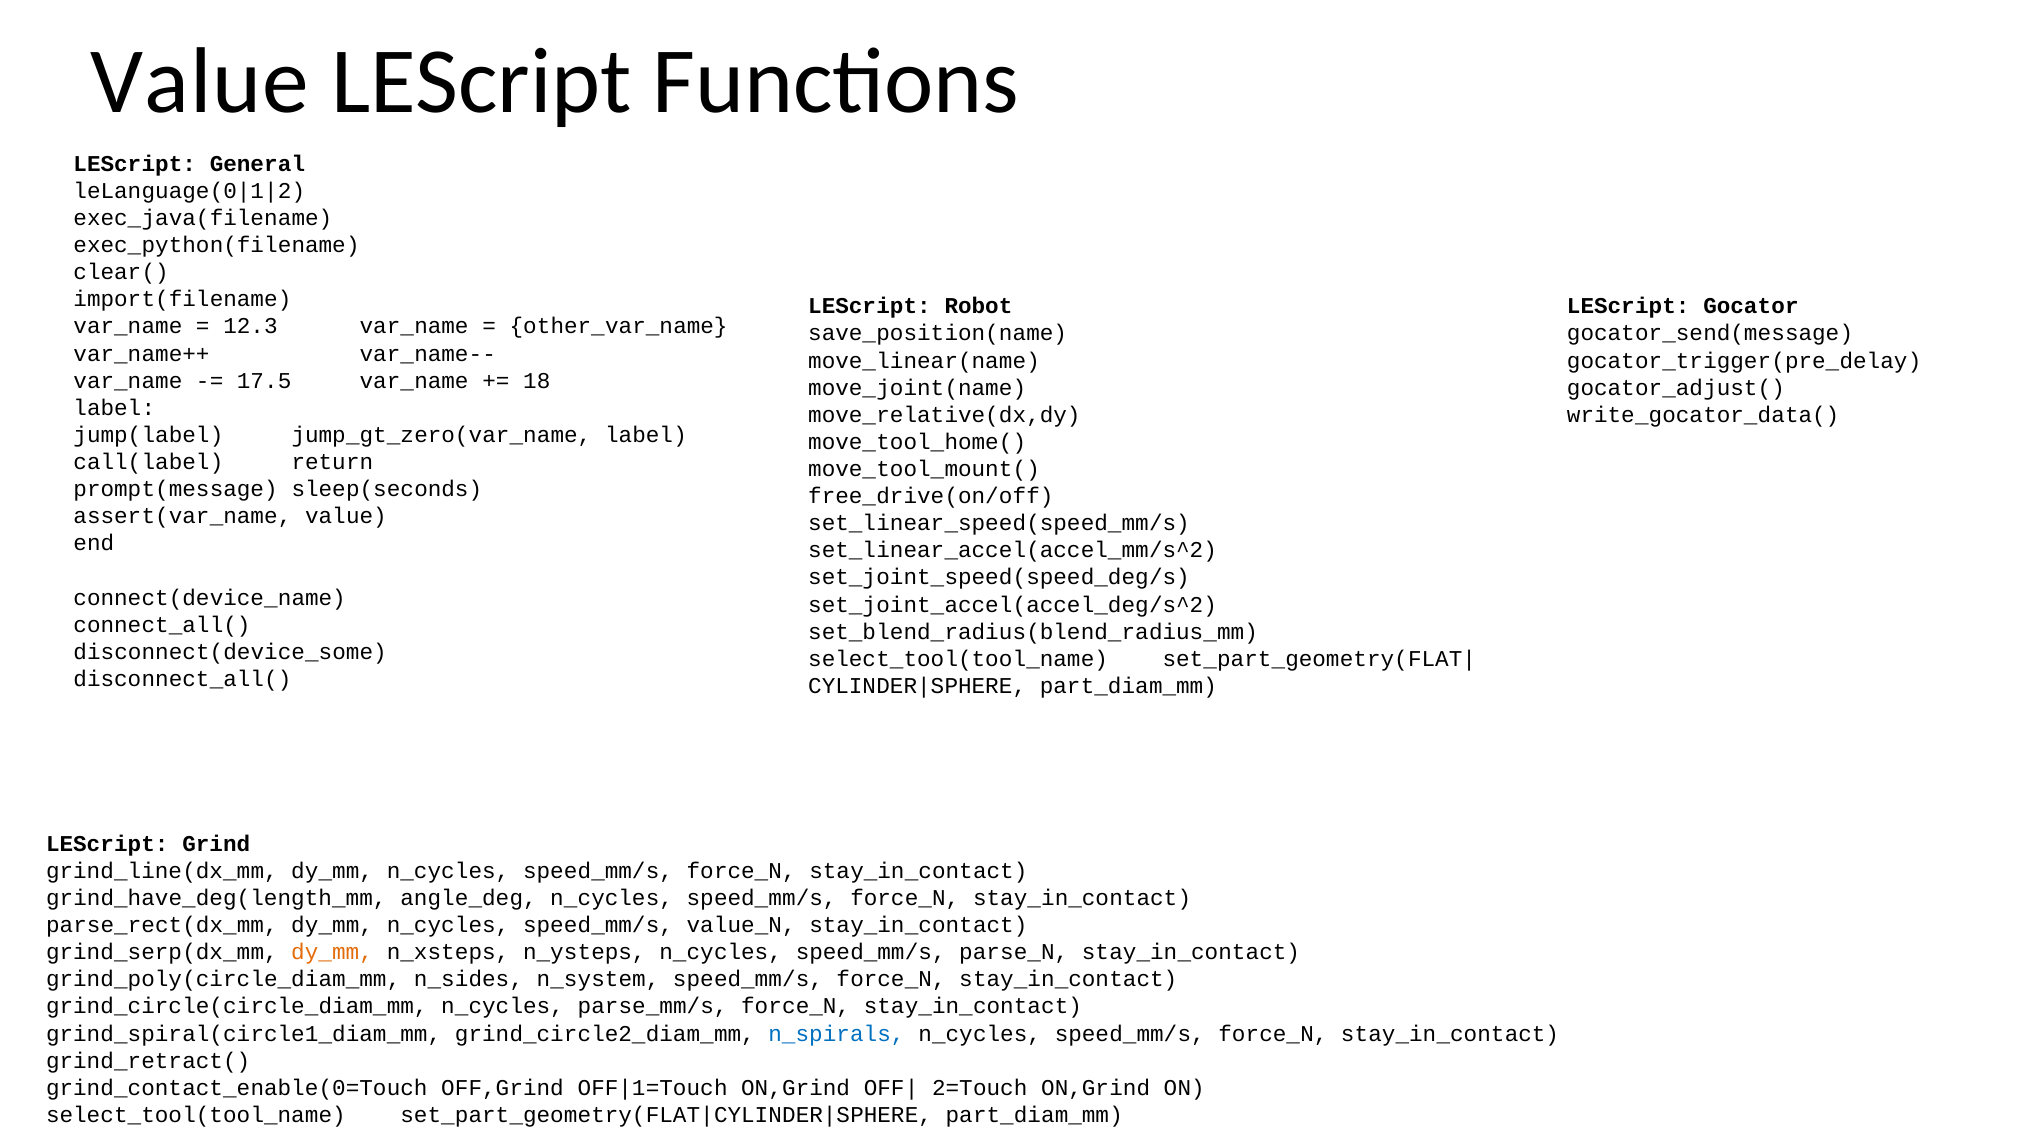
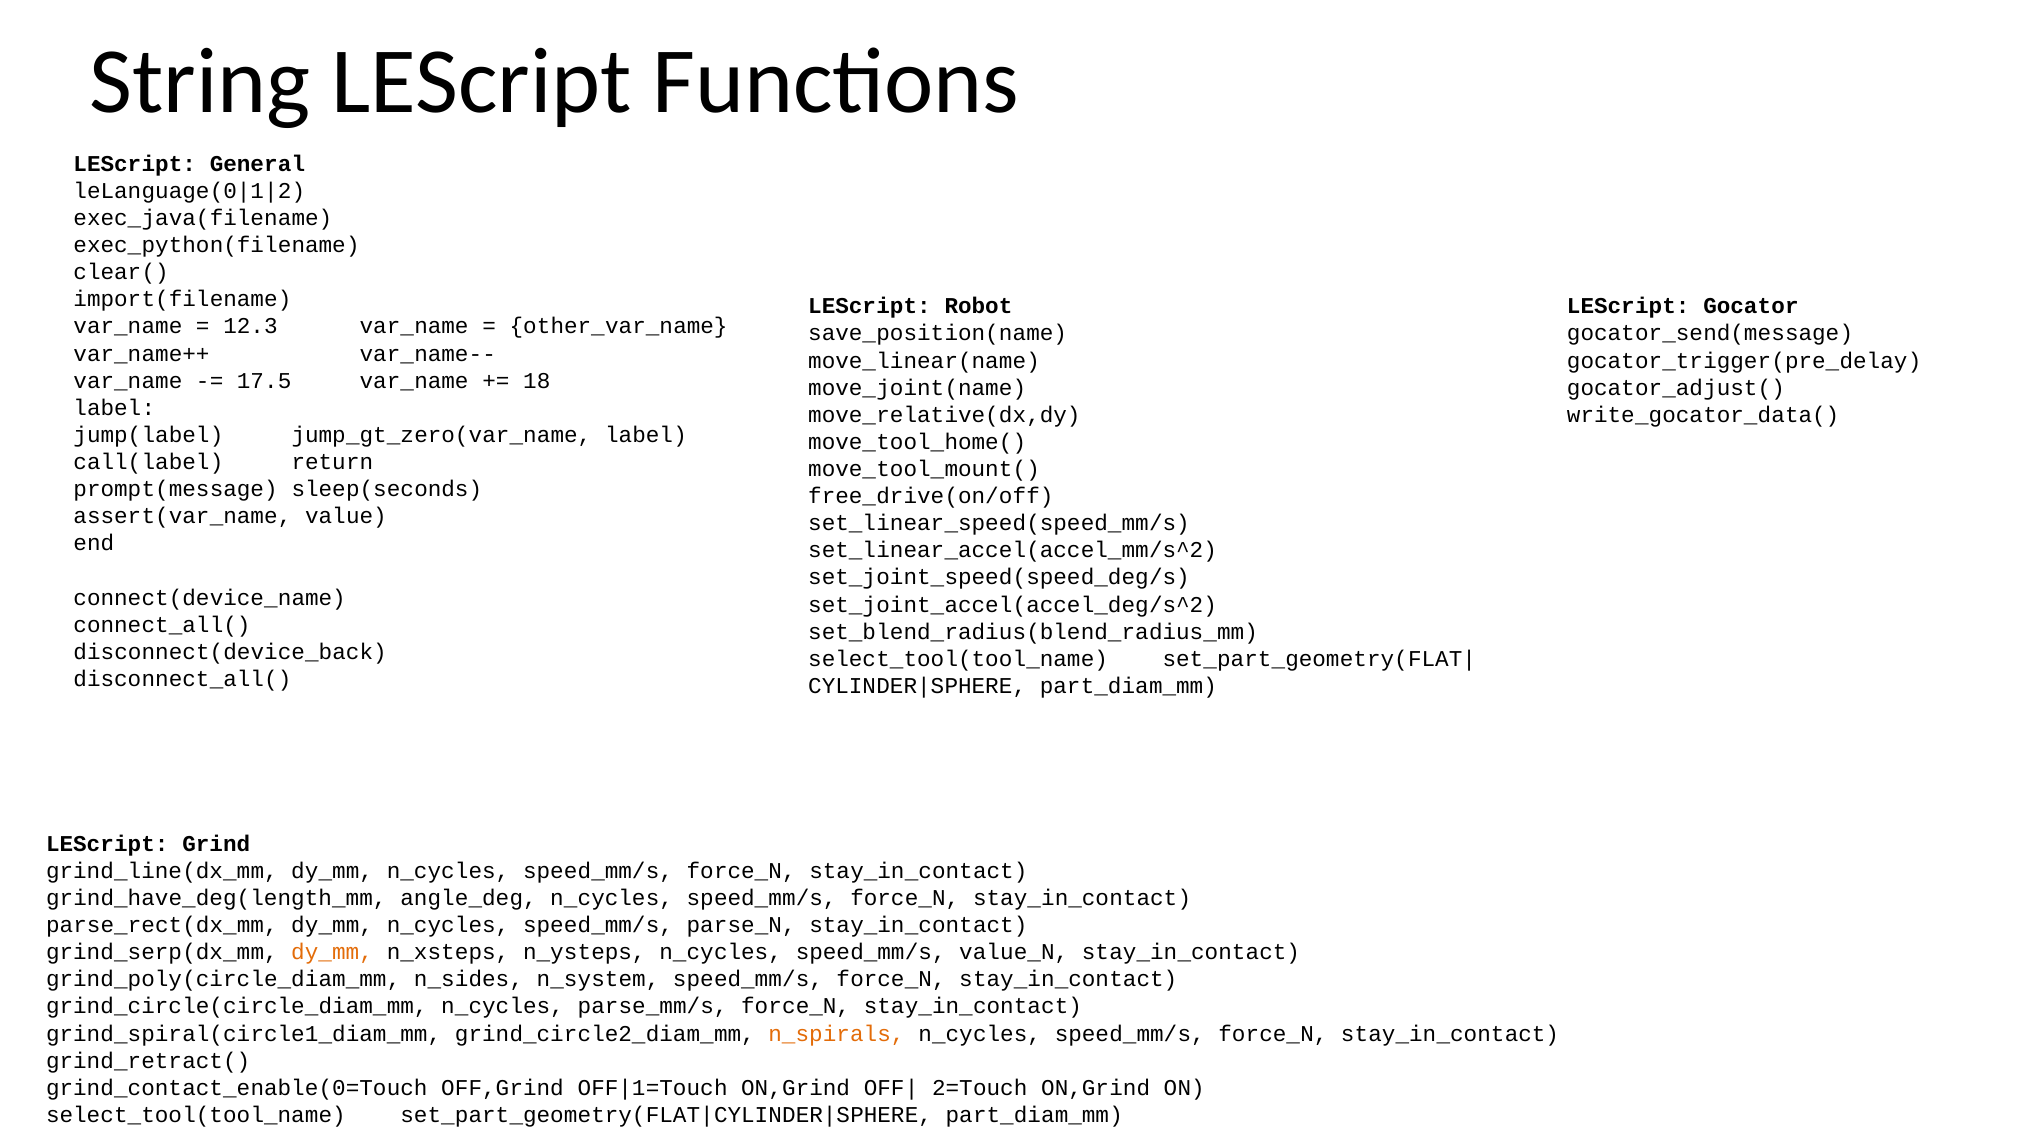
Value at (200, 82): Value -> String
disconnect(device_some: disconnect(device_some -> disconnect(device_back
value_N: value_N -> parse_N
parse_N: parse_N -> value_N
n_spirals colour: blue -> orange
